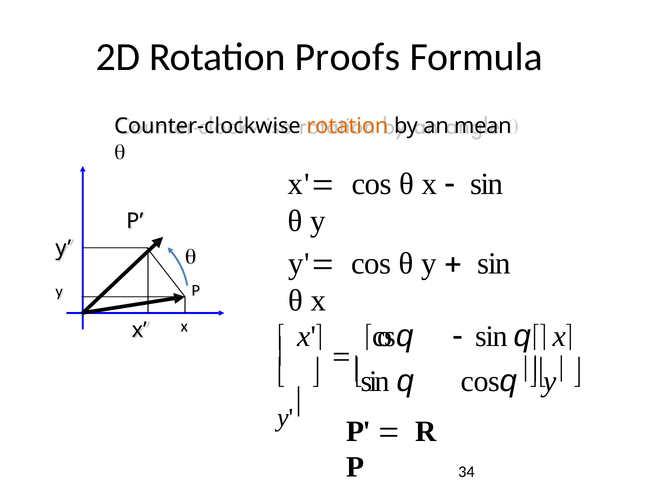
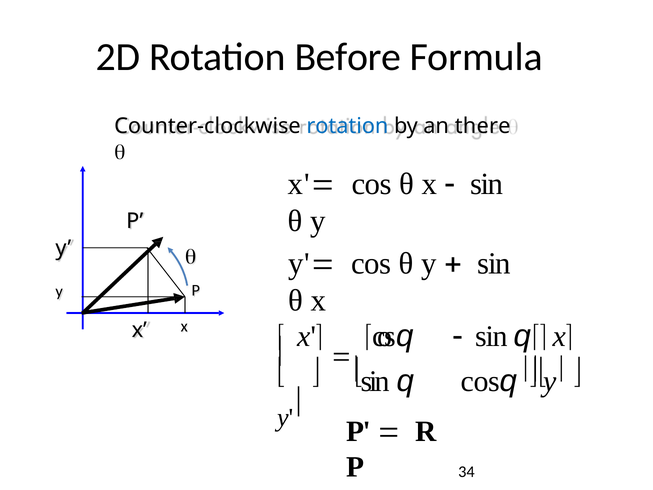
Proofs: Proofs -> Before
rotation at (347, 126) colour: orange -> blue
mean: mean -> there
